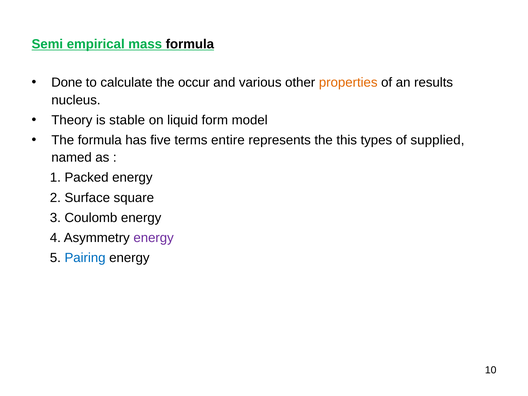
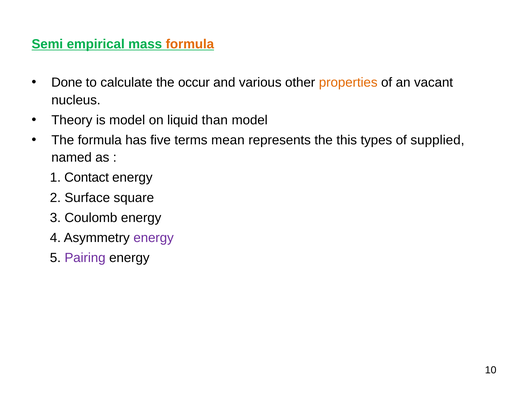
formula at (190, 44) colour: black -> orange
results: results -> vacant
is stable: stable -> model
form: form -> than
entire: entire -> mean
Packed: Packed -> Contact
Pairing colour: blue -> purple
